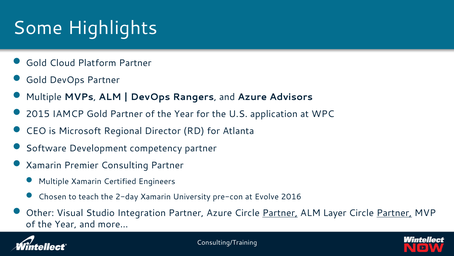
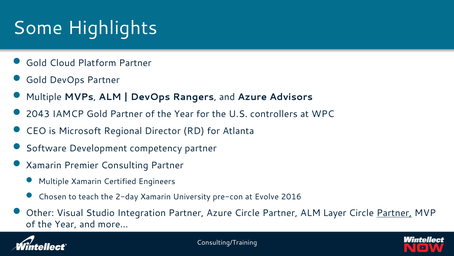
2015: 2015 -> 2043
application: application -> controllers
Partner at (280, 213) underline: present -> none
